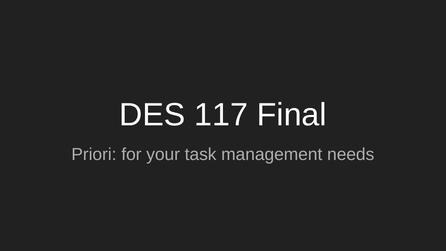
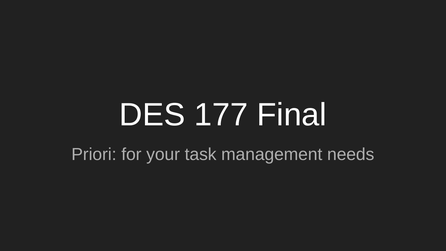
117: 117 -> 177
